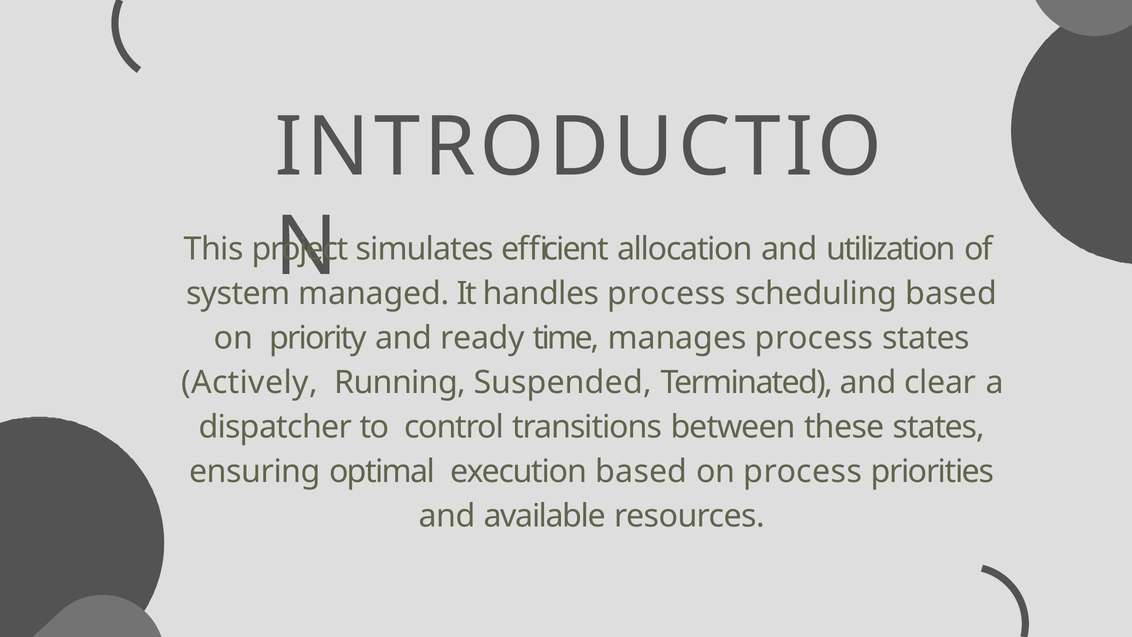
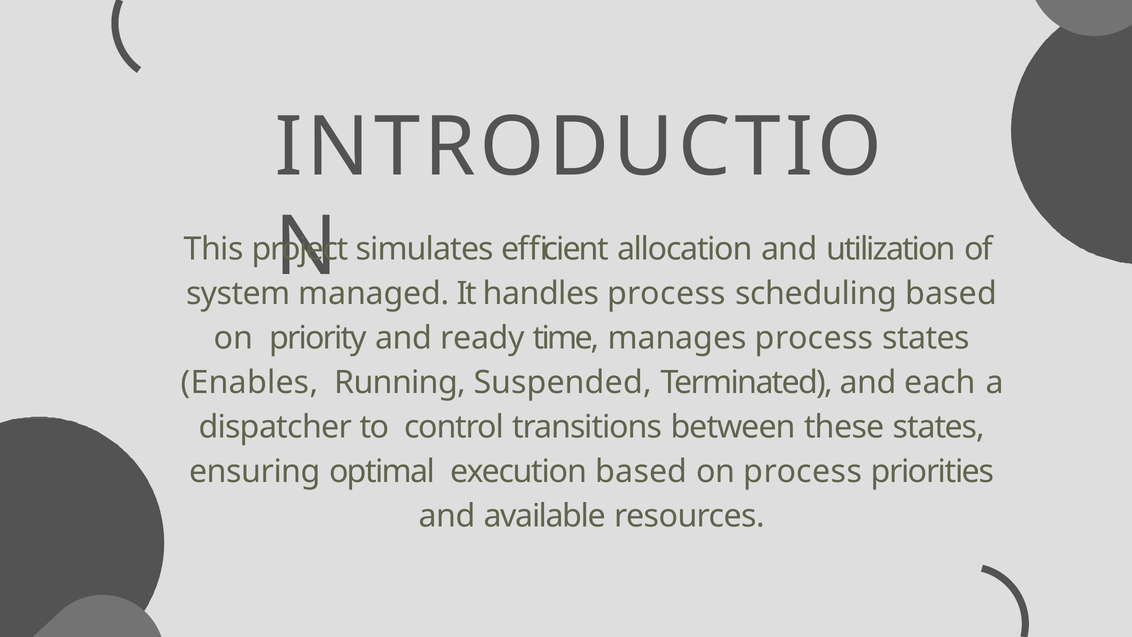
Actively: Actively -> Enables
clear: clear -> each
